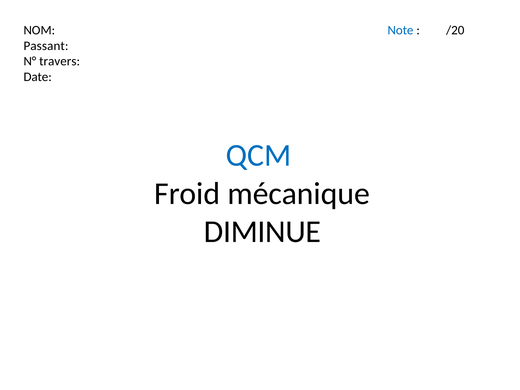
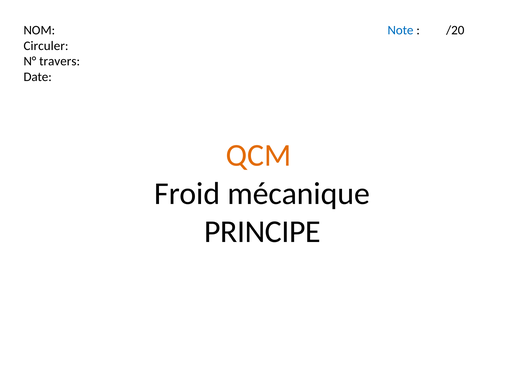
Passant: Passant -> Circuler
QCM colour: blue -> orange
DIMINUE: DIMINUE -> PRINCIPE
